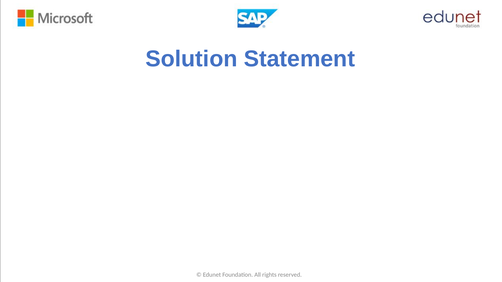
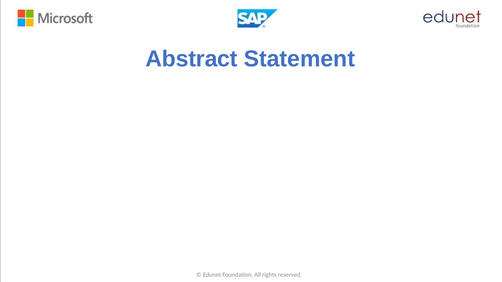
Solution: Solution -> Abstract
